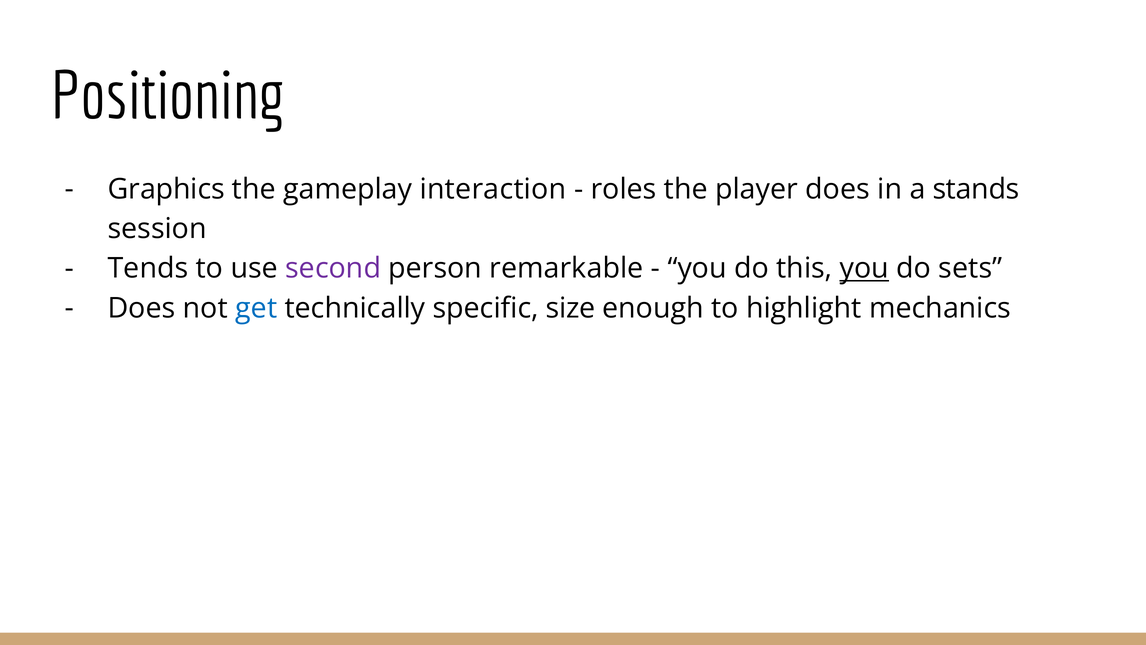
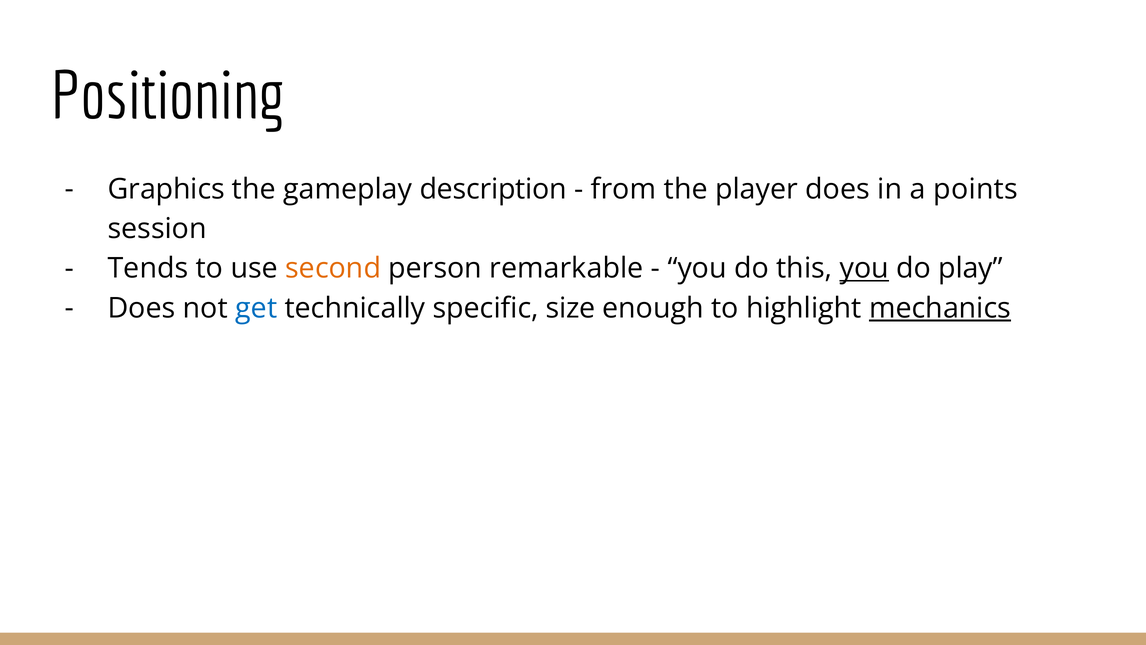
interaction: interaction -> description
roles: roles -> from
stands: stands -> points
second colour: purple -> orange
sets: sets -> play
mechanics underline: none -> present
